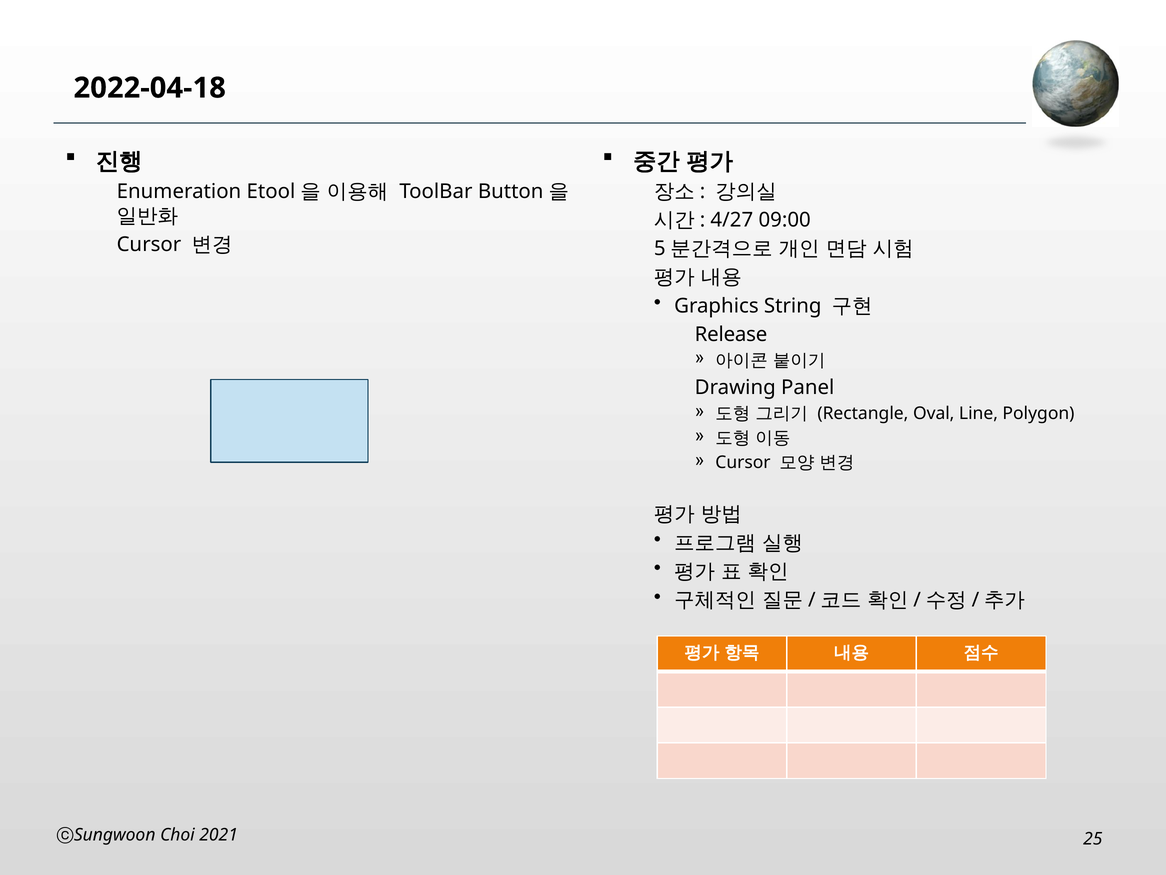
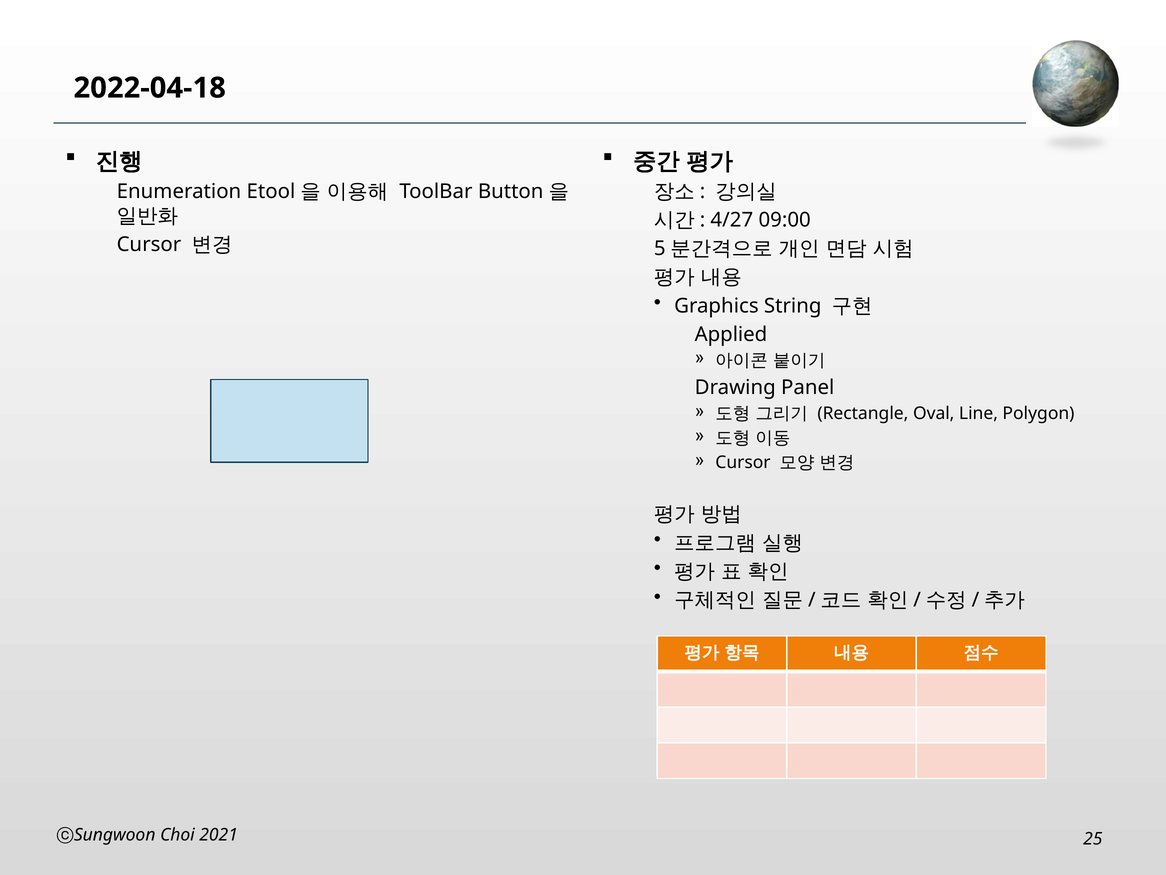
Release: Release -> Applied
